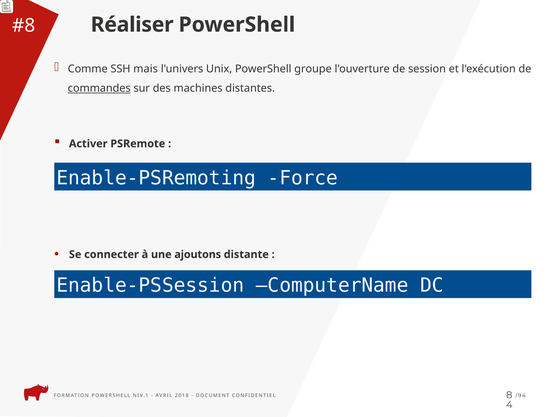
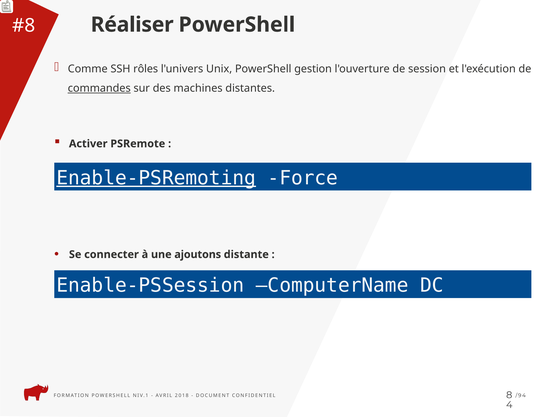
mais: mais -> rôles
groupe: groupe -> gestion
Enable-PSRemoting underline: none -> present
